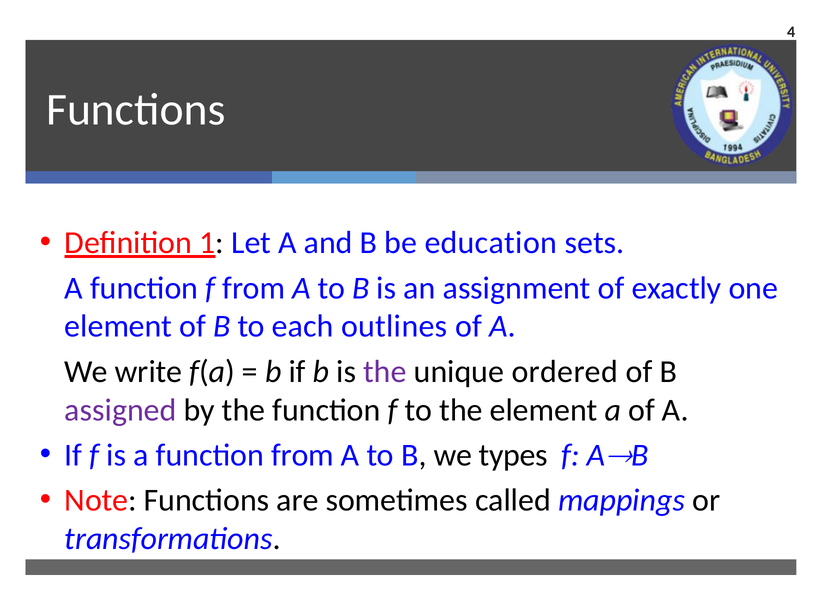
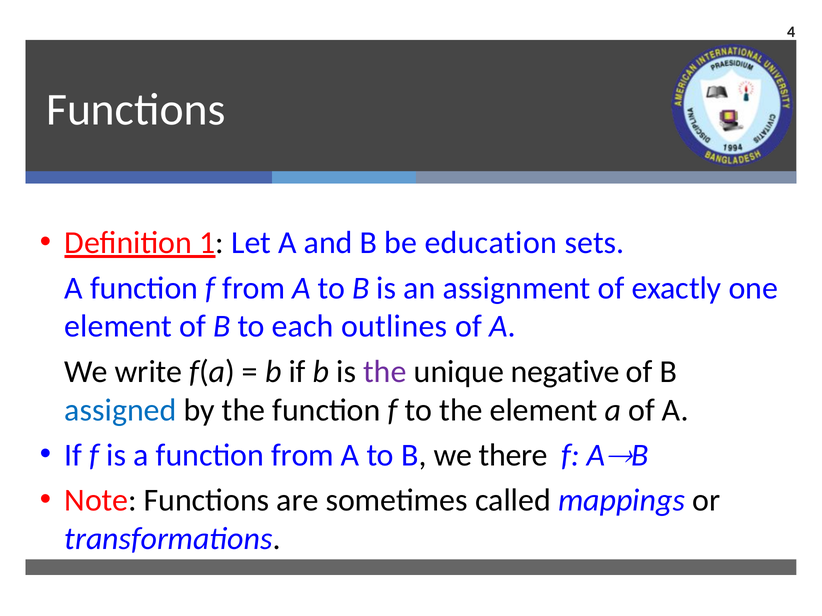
ordered: ordered -> negative
assigned colour: purple -> blue
types: types -> there
